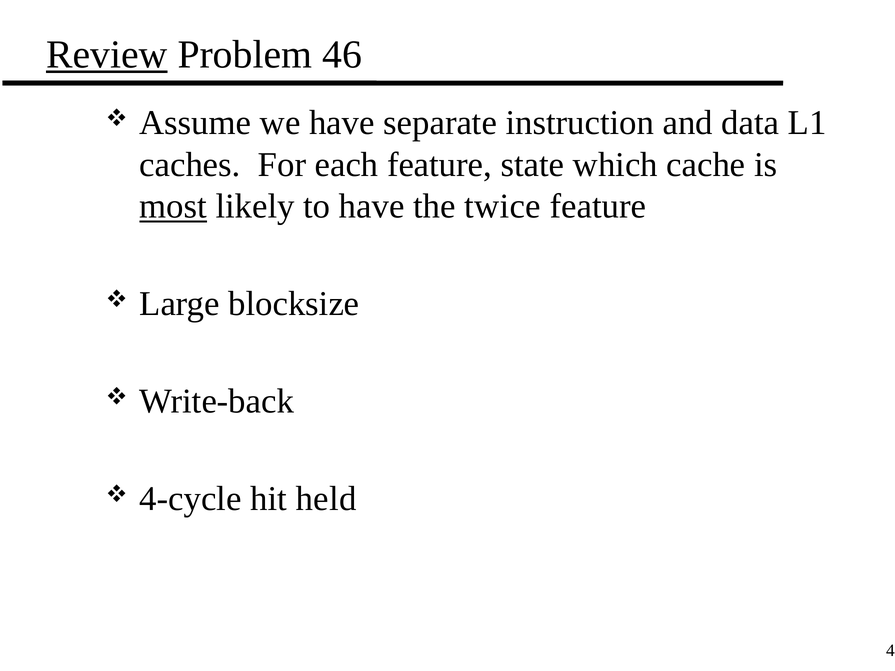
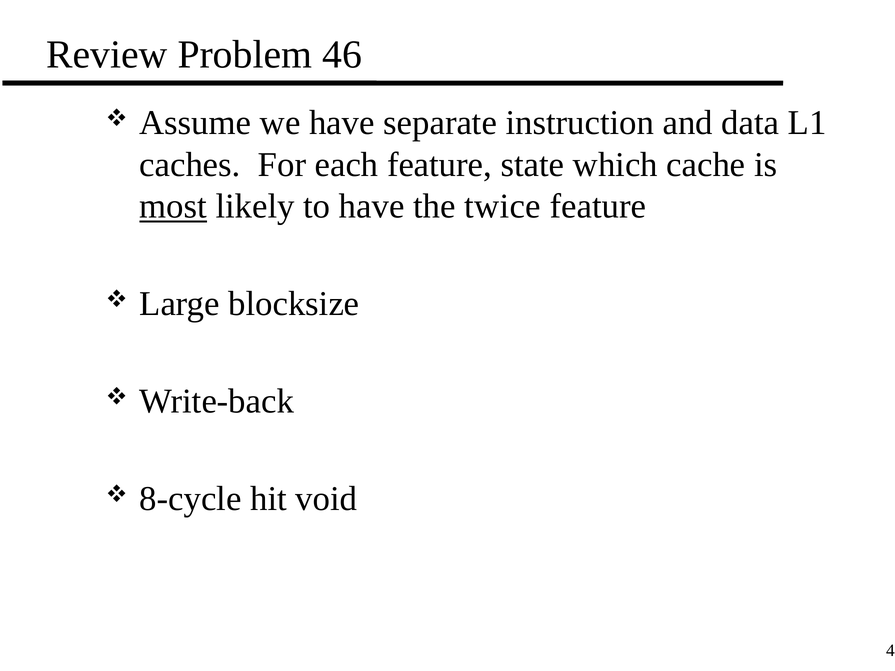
Review underline: present -> none
4-cycle: 4-cycle -> 8-cycle
held: held -> void
